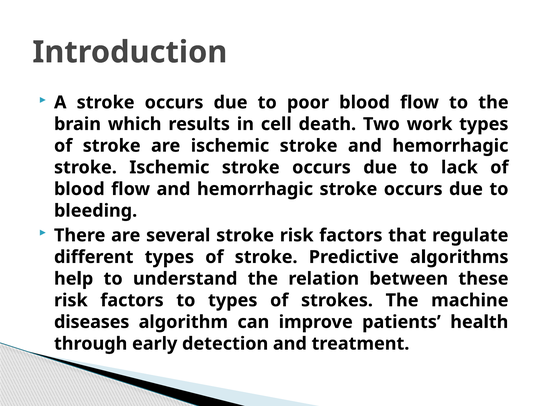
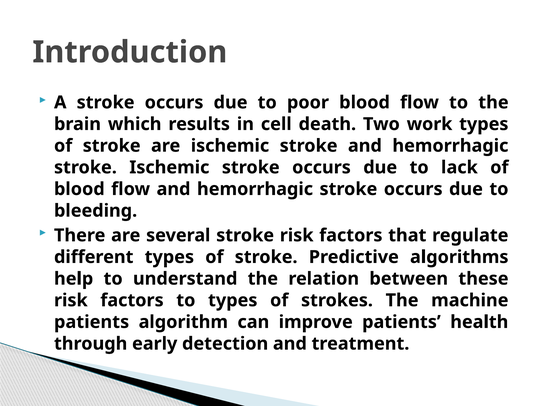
diseases at (92, 322): diseases -> patients
